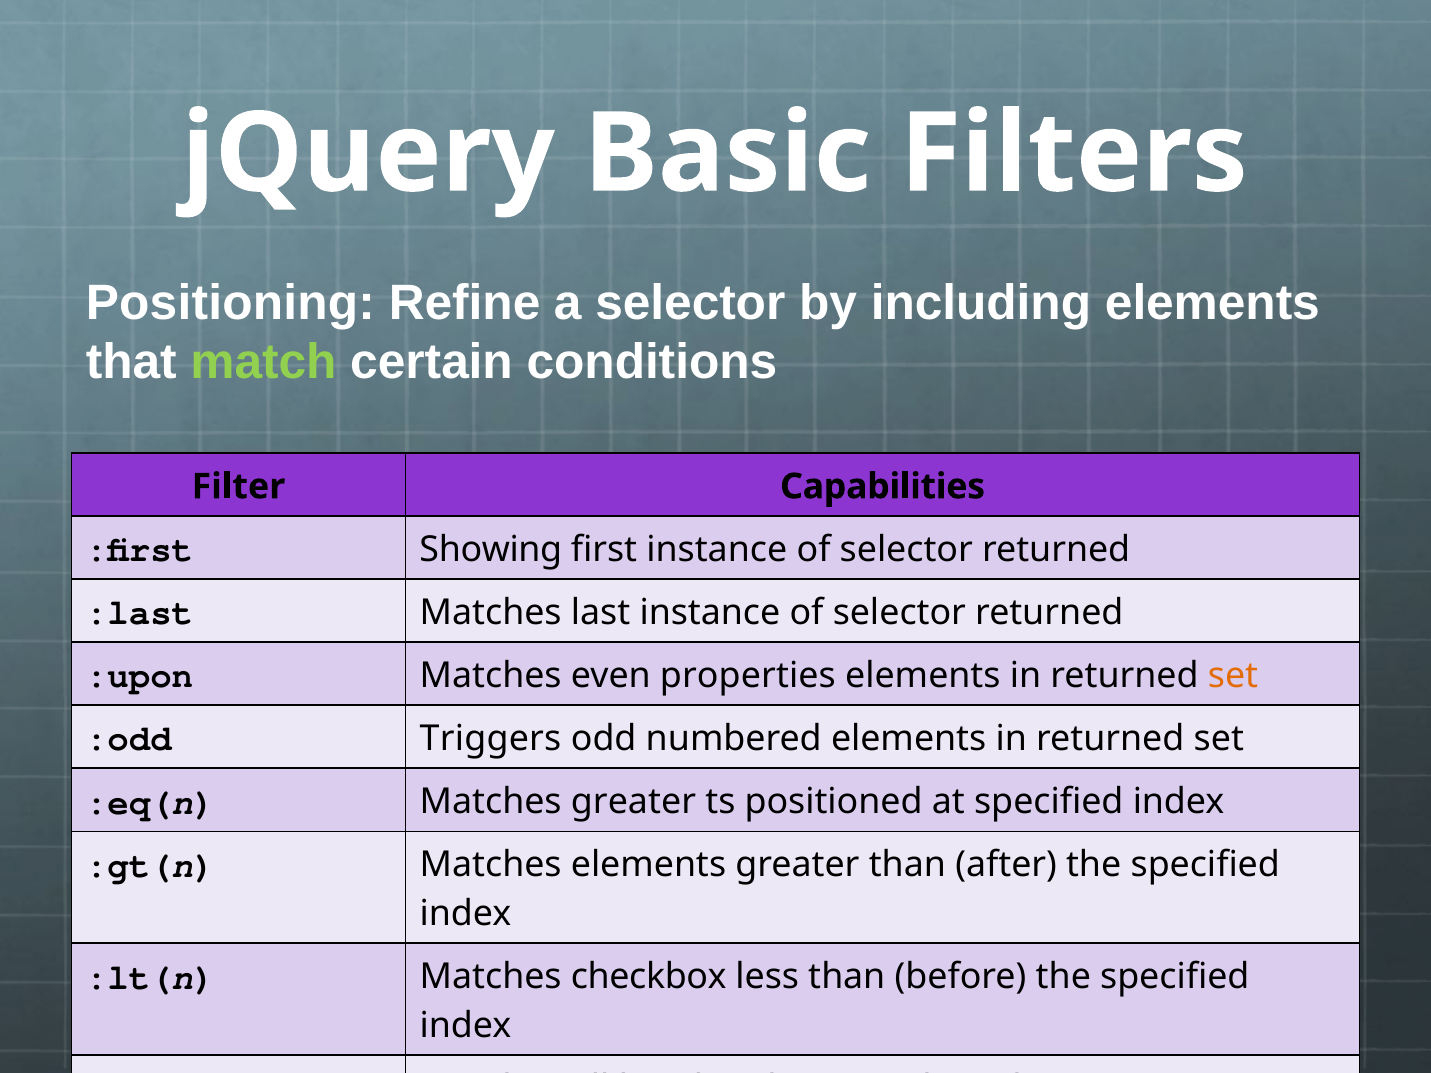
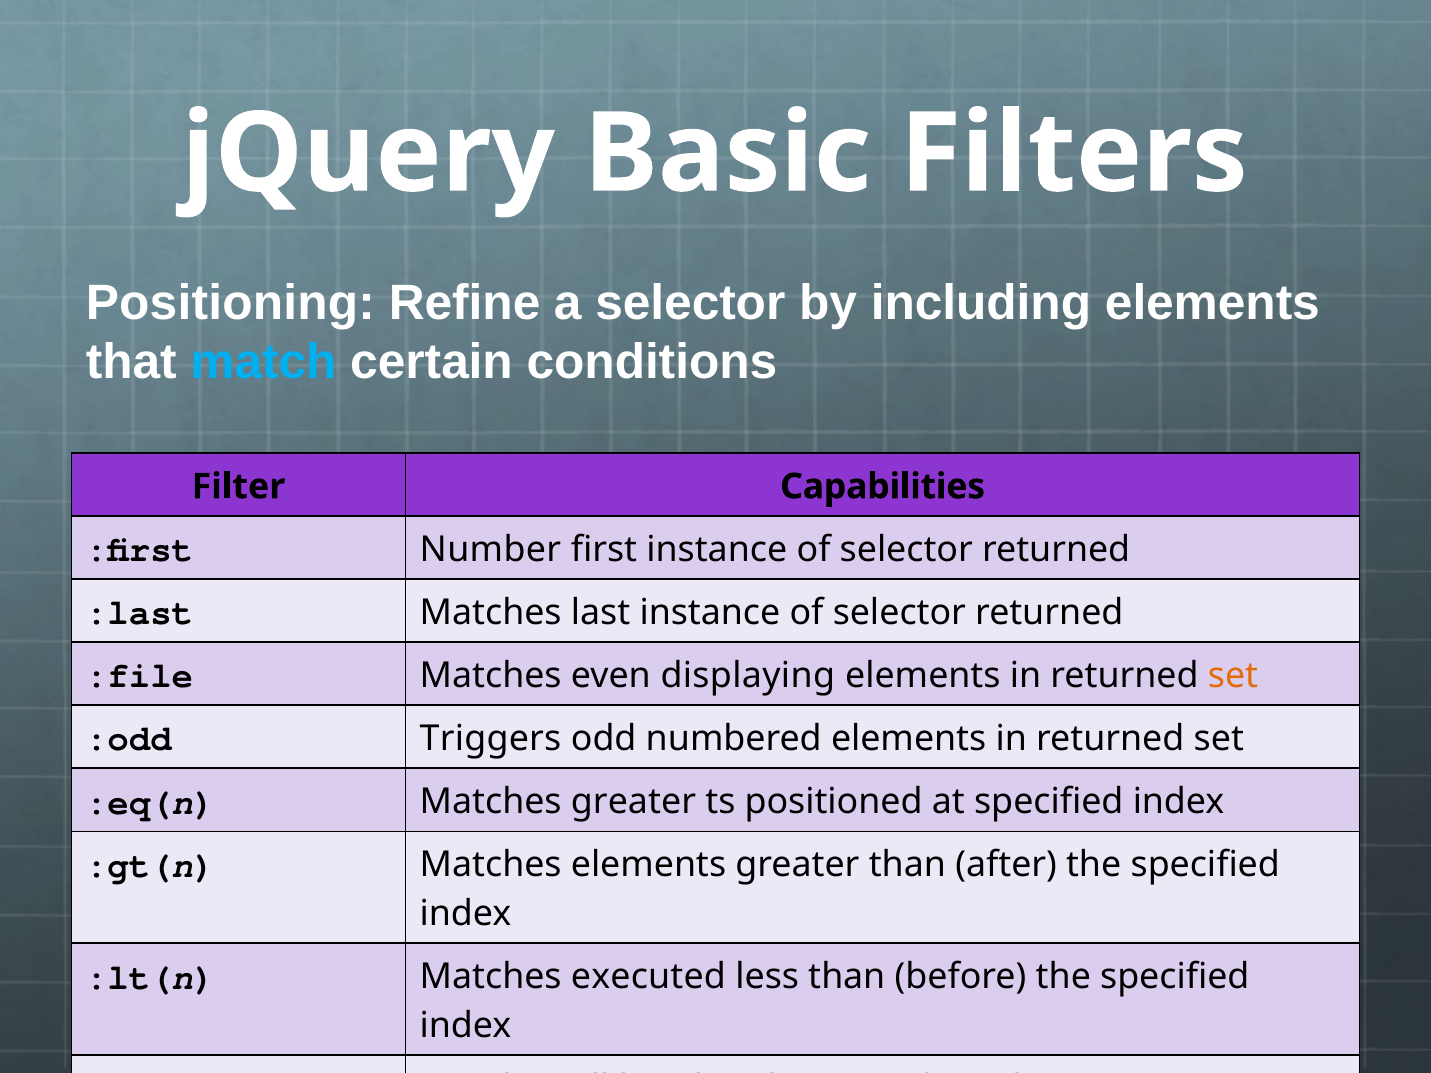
match colour: light green -> light blue
Showing: Showing -> Number
:upon: :upon -> :file
properties: properties -> displaying
checkbox: checkbox -> executed
